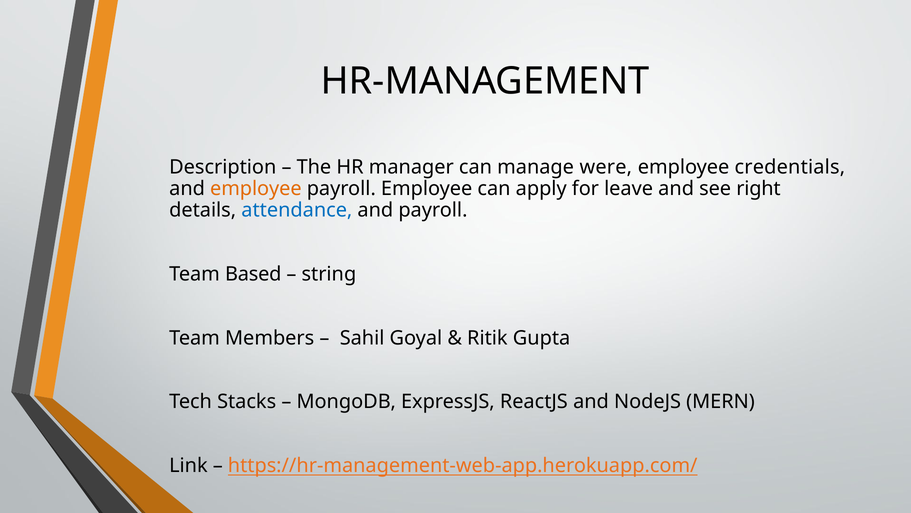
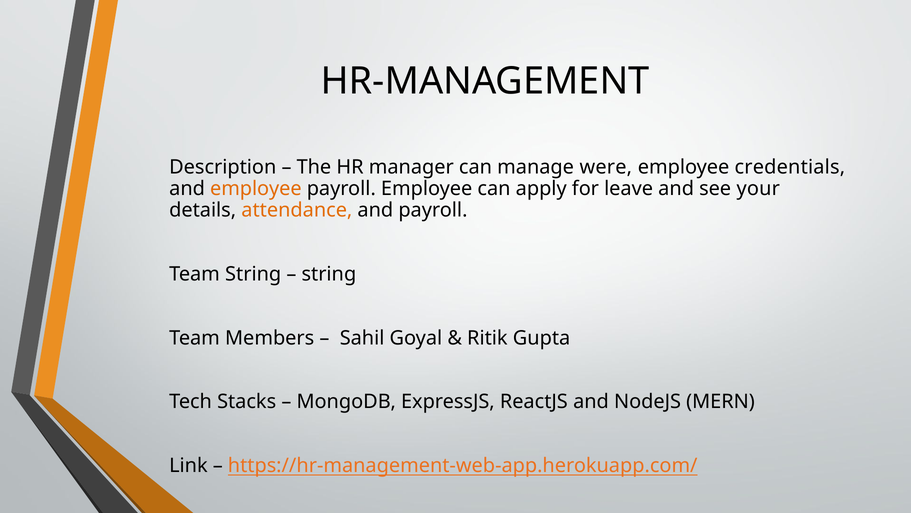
right: right -> your
attendance colour: blue -> orange
Team Based: Based -> String
